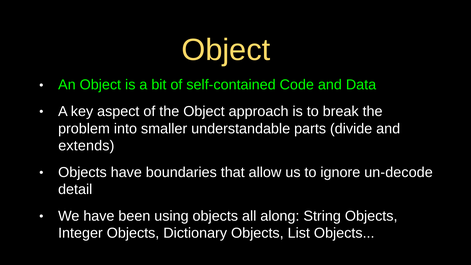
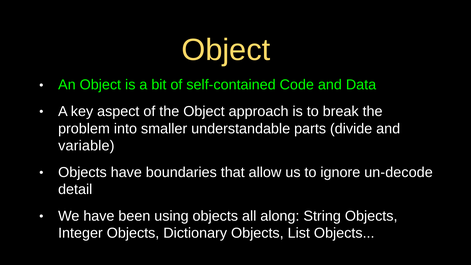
extends: extends -> variable
